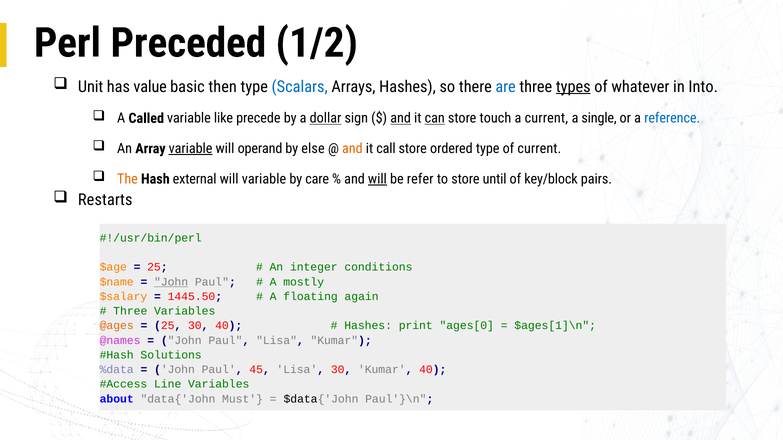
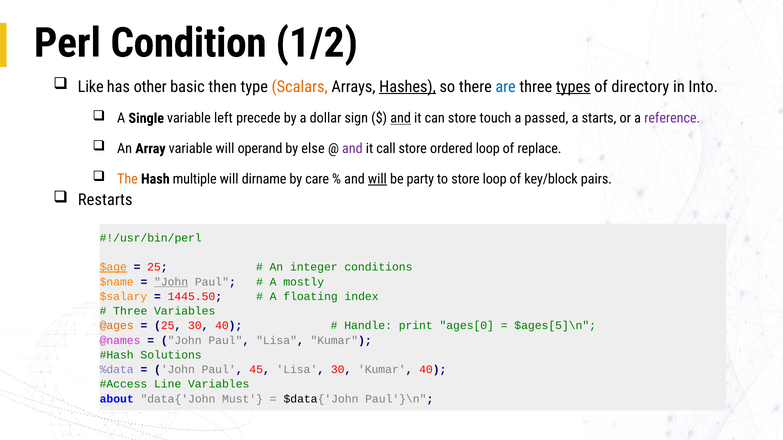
Preceded: Preceded -> Condition
Unit: Unit -> Like
value: value -> other
Scalars colour: blue -> orange
Hashes at (408, 87) underline: none -> present
whatever: whatever -> directory
Called: Called -> Single
like: like -> left
dollar underline: present -> none
can underline: present -> none
a current: current -> passed
single: single -> starts
reference colour: blue -> purple
variable at (191, 149) underline: present -> none
and at (352, 149) colour: orange -> purple
ordered type: type -> loop
of current: current -> replace
external: external -> multiple
will variable: variable -> dirname
refer: refer -> party
store until: until -> loop
$age underline: none -> present
again: again -> index
Hashes at (368, 326): Hashes -> Handle
$ages[1]\n: $ages[1]\n -> $ages[5]\n
